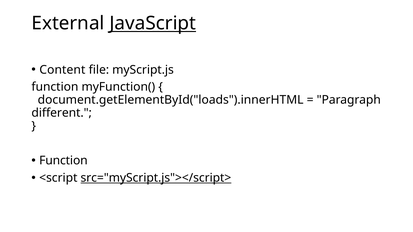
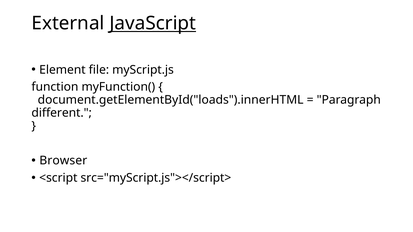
Content: Content -> Element
Function at (63, 161): Function -> Browser
src="myScript.js"></script> underline: present -> none
